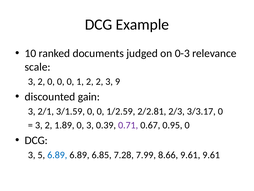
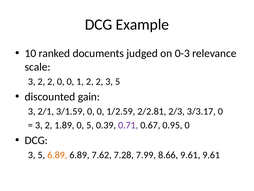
3 2 0: 0 -> 2
2 3 9: 9 -> 5
0 3: 3 -> 5
6.89 at (57, 155) colour: blue -> orange
6.85: 6.85 -> 7.62
